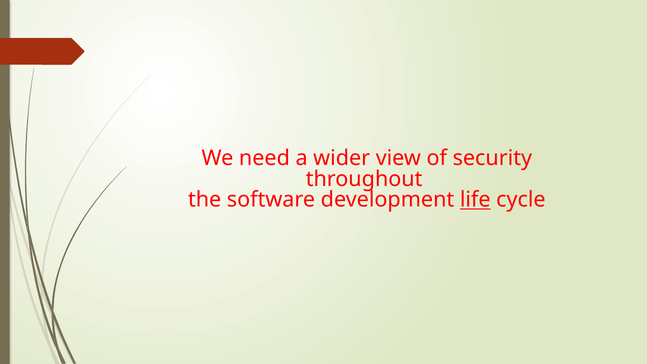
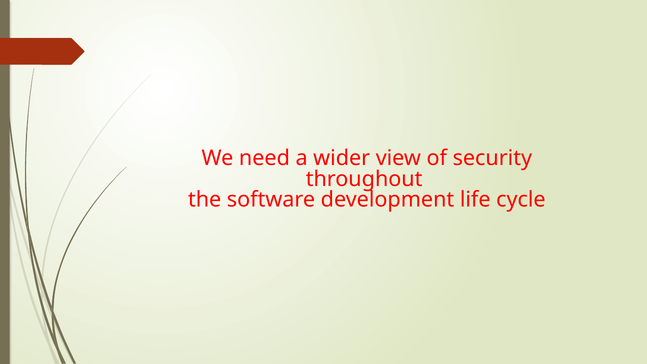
life underline: present -> none
